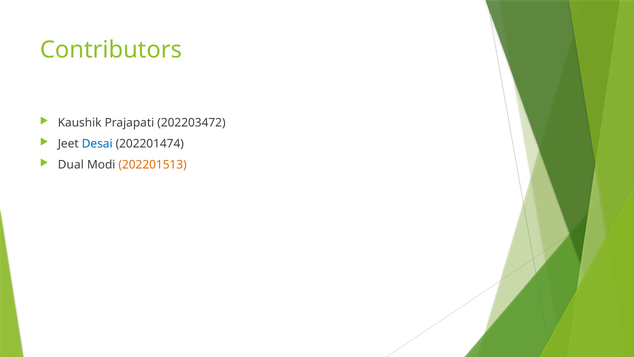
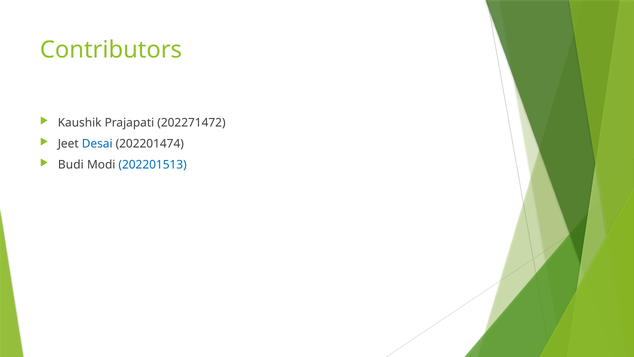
202203472: 202203472 -> 202271472
Dual: Dual -> Budi
202201513 colour: orange -> blue
